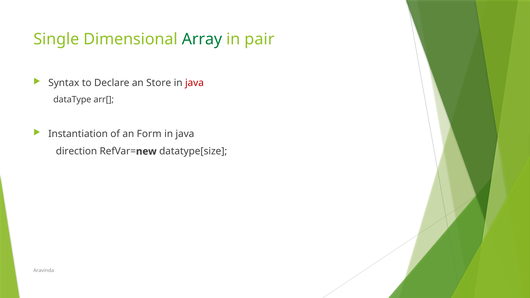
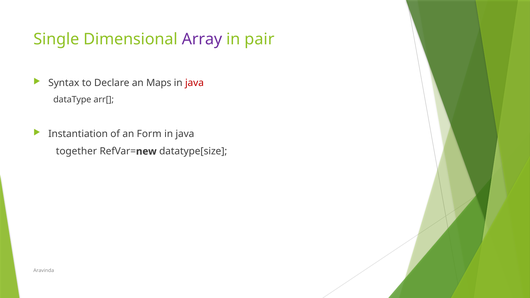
Array colour: green -> purple
Store: Store -> Maps
direction: direction -> together
